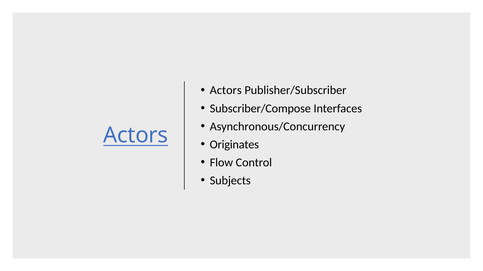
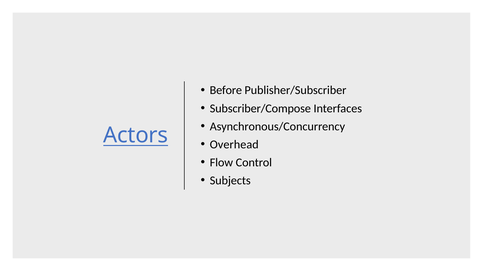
Actors at (226, 91): Actors -> Before
Originates: Originates -> Overhead
